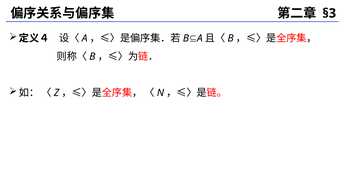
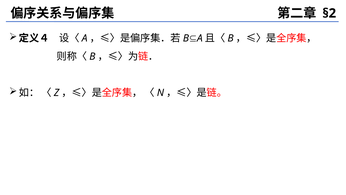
§3: §3 -> §2
